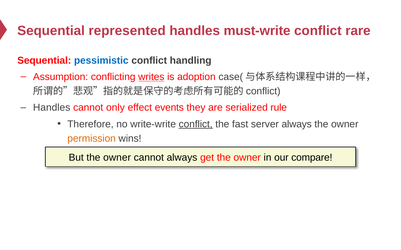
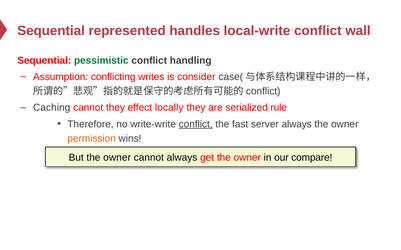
must-write: must-write -> local-write
rare: rare -> wall
pessimistic colour: blue -> green
writes underline: present -> none
adoption: adoption -> consider
Handles at (52, 108): Handles -> Caching
cannot only: only -> they
events: events -> locally
